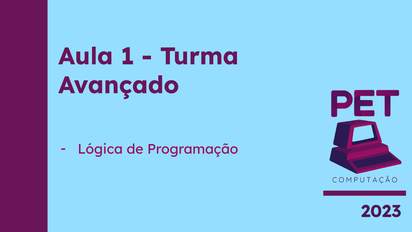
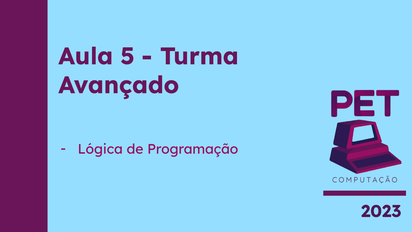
1: 1 -> 5
